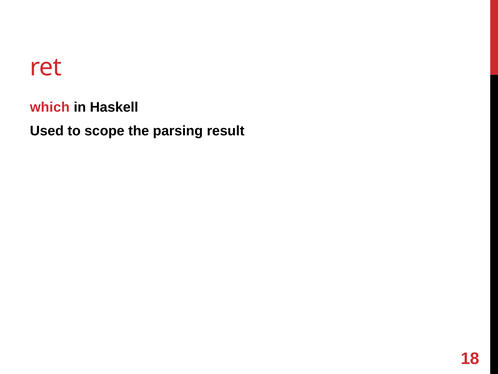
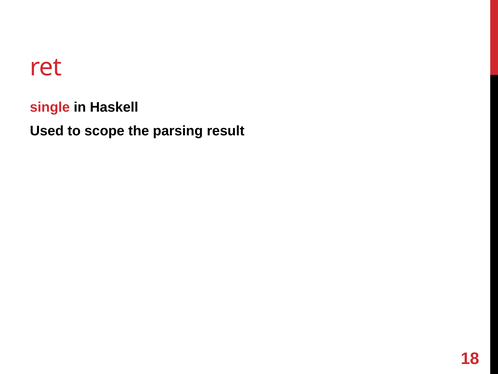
which: which -> single
